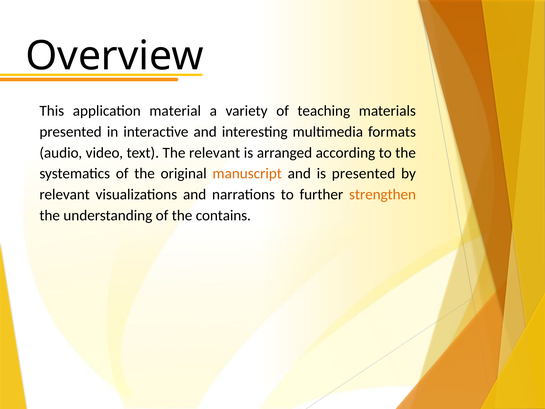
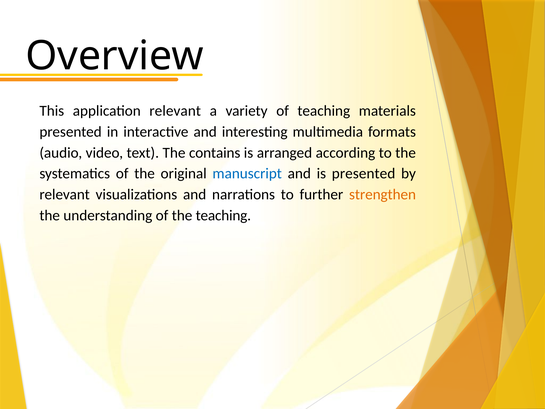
application material: material -> relevant
The relevant: relevant -> contains
manuscript colour: orange -> blue
the contains: contains -> teaching
